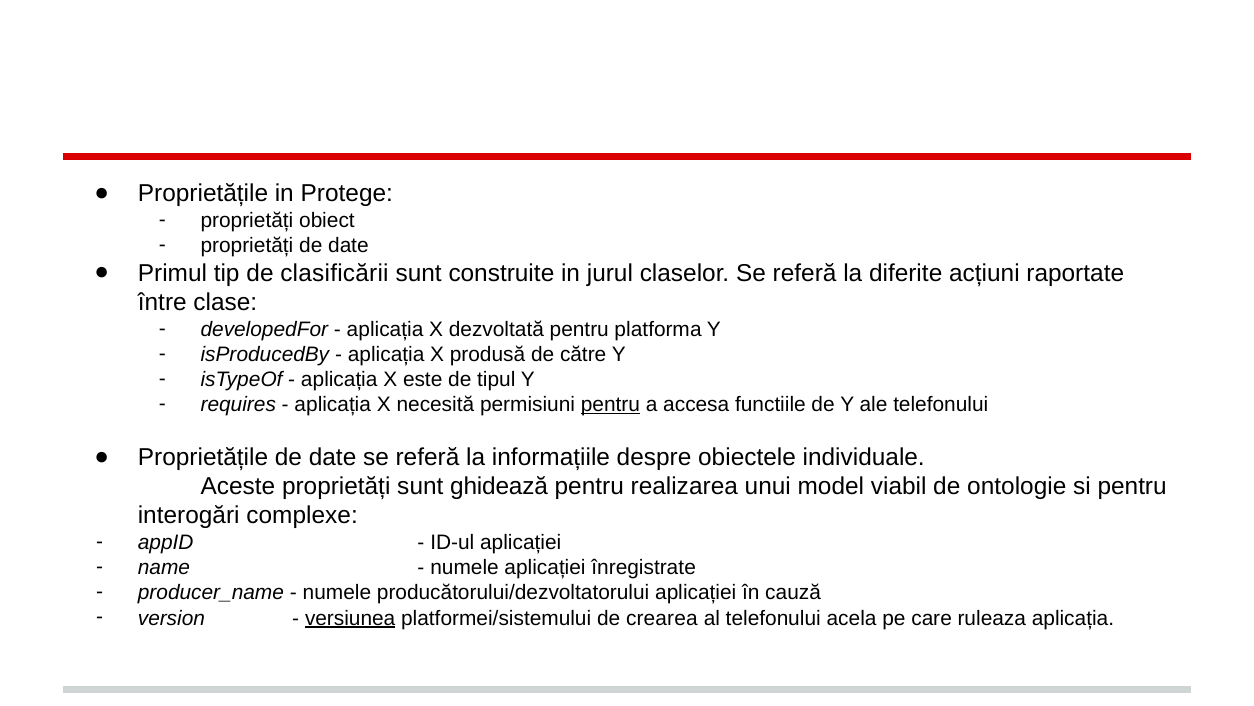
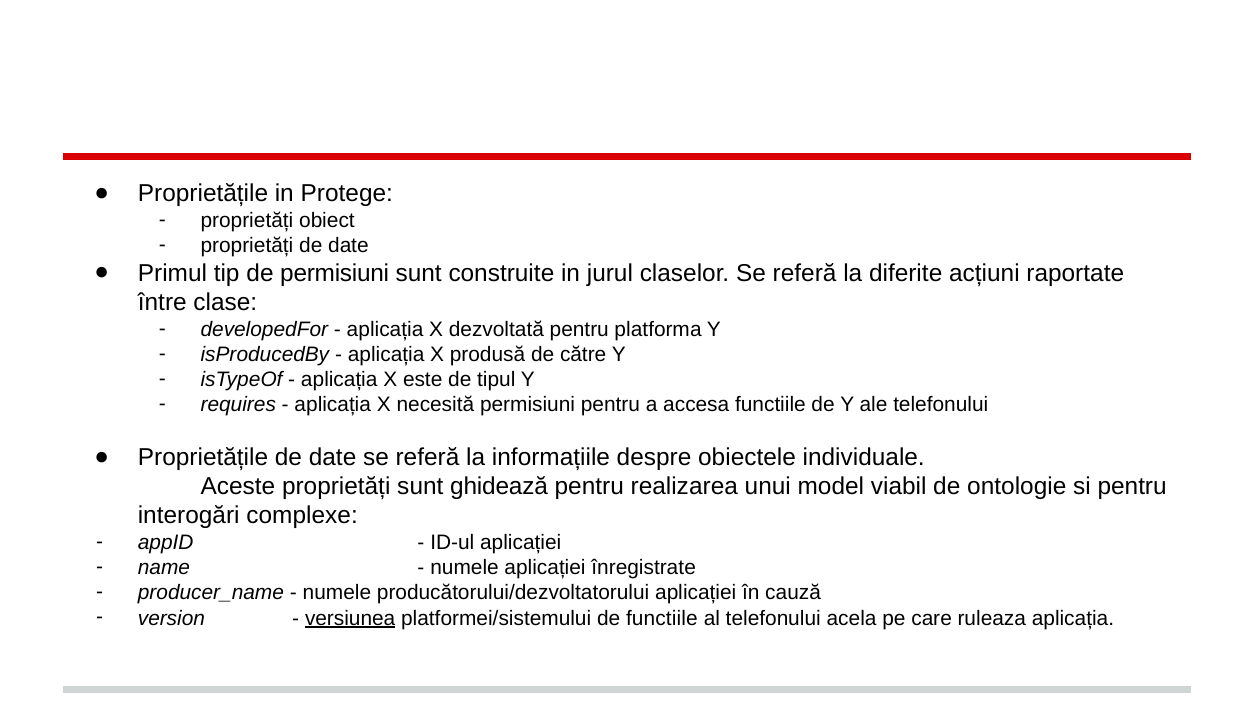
de clasificării: clasificării -> permisiuni
pentru at (610, 404) underline: present -> none
de crearea: crearea -> functiile
